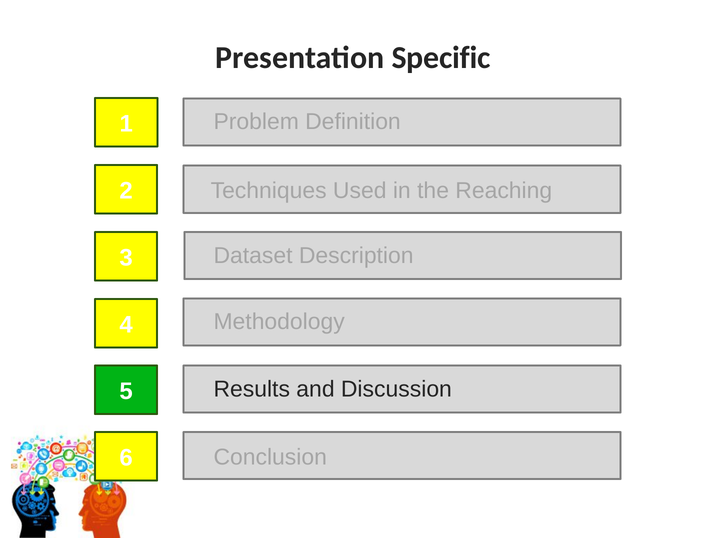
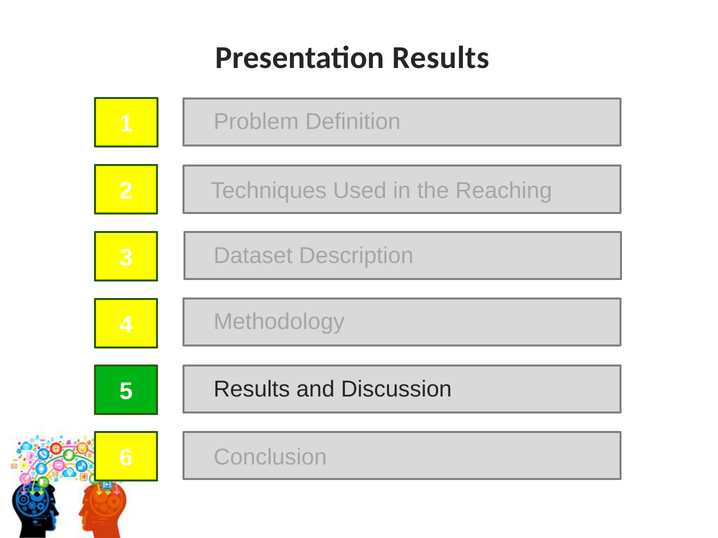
Presentation Specific: Specific -> Results
